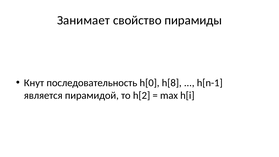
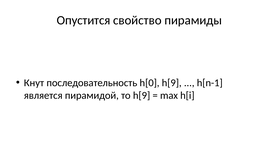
Занимает: Занимает -> Опустится
h[0 h[8: h[8 -> h[9
то h[2: h[2 -> h[9
